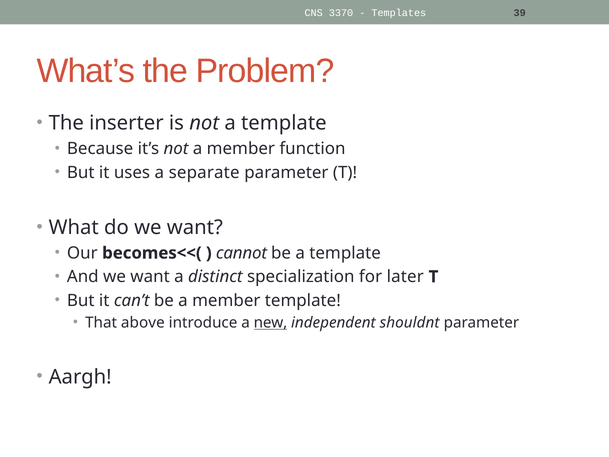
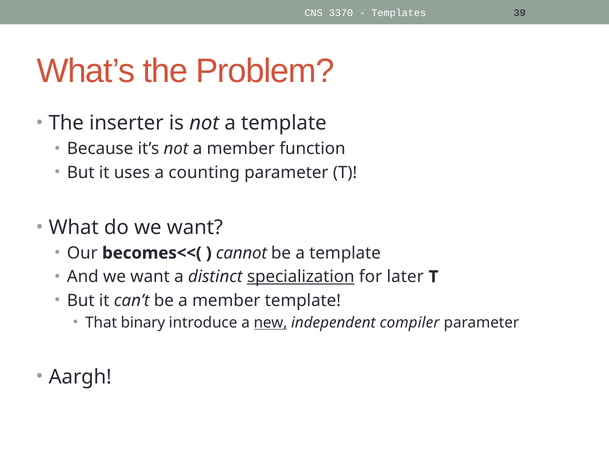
separate: separate -> counting
specialization underline: none -> present
above: above -> binary
shouldnt: shouldnt -> compiler
